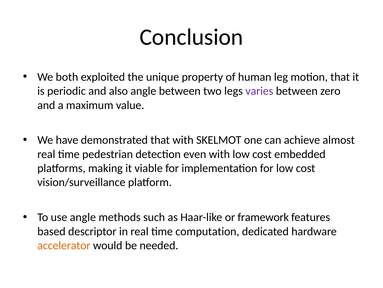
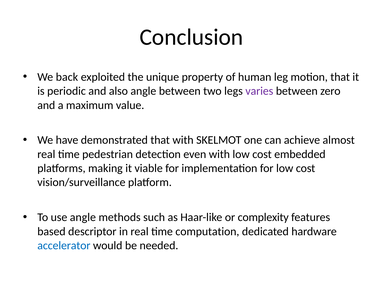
both: both -> back
framework: framework -> complexity
accelerator colour: orange -> blue
